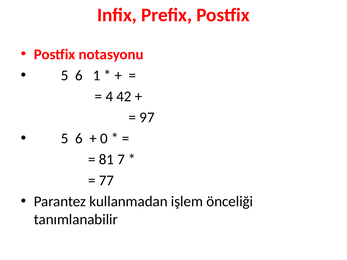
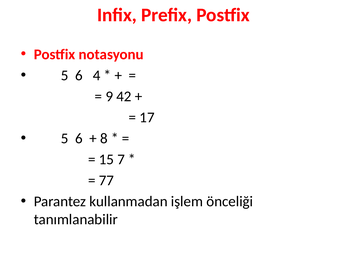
1: 1 -> 4
4: 4 -> 9
97: 97 -> 17
0: 0 -> 8
81: 81 -> 15
